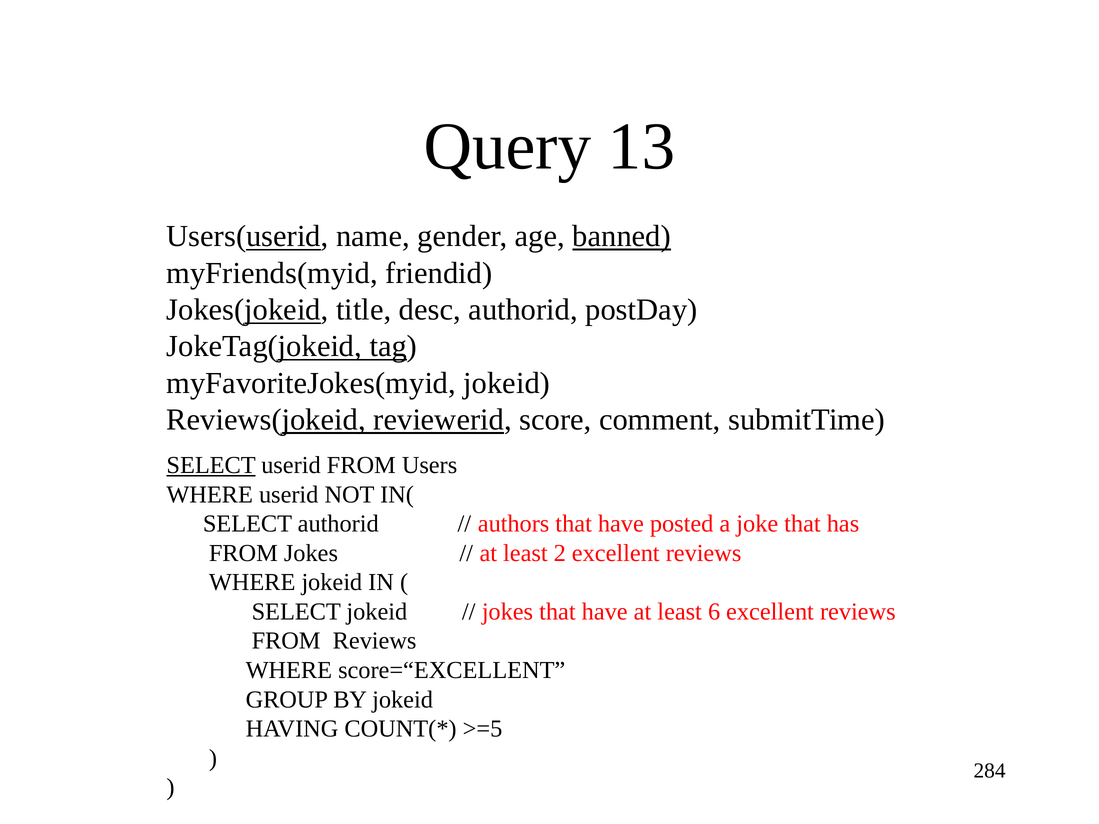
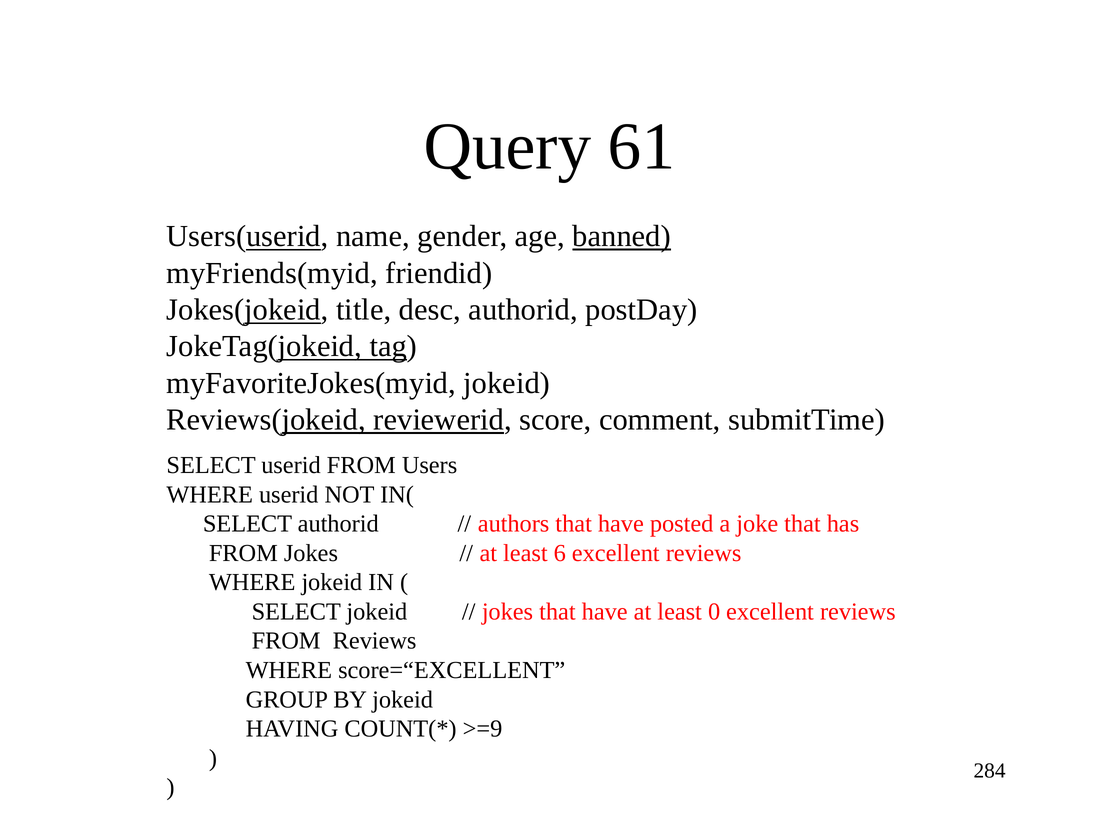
13: 13 -> 61
SELECT at (211, 465) underline: present -> none
2: 2 -> 6
6: 6 -> 0
>=5: >=5 -> >=9
